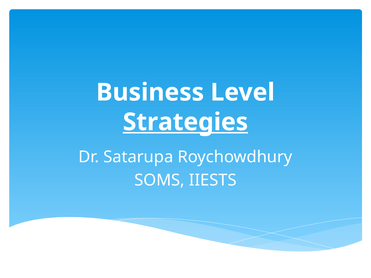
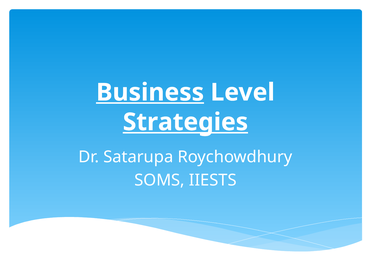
Business underline: none -> present
